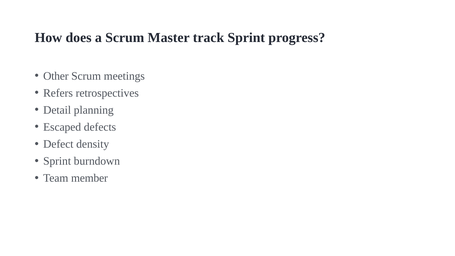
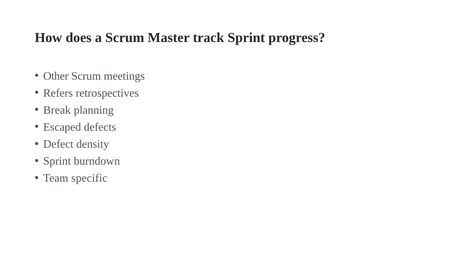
Detail: Detail -> Break
member: member -> specific
